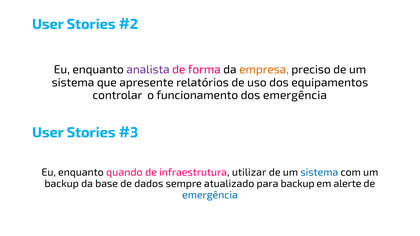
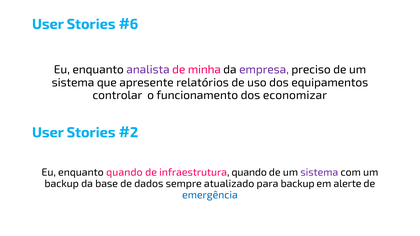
2: 2 -> 6
forma: forma -> minha
empresa colour: orange -> purple
dos emergência: emergência -> economizar
3: 3 -> 2
infraestrutura utilizar: utilizar -> quando
sistema at (319, 172) colour: blue -> purple
